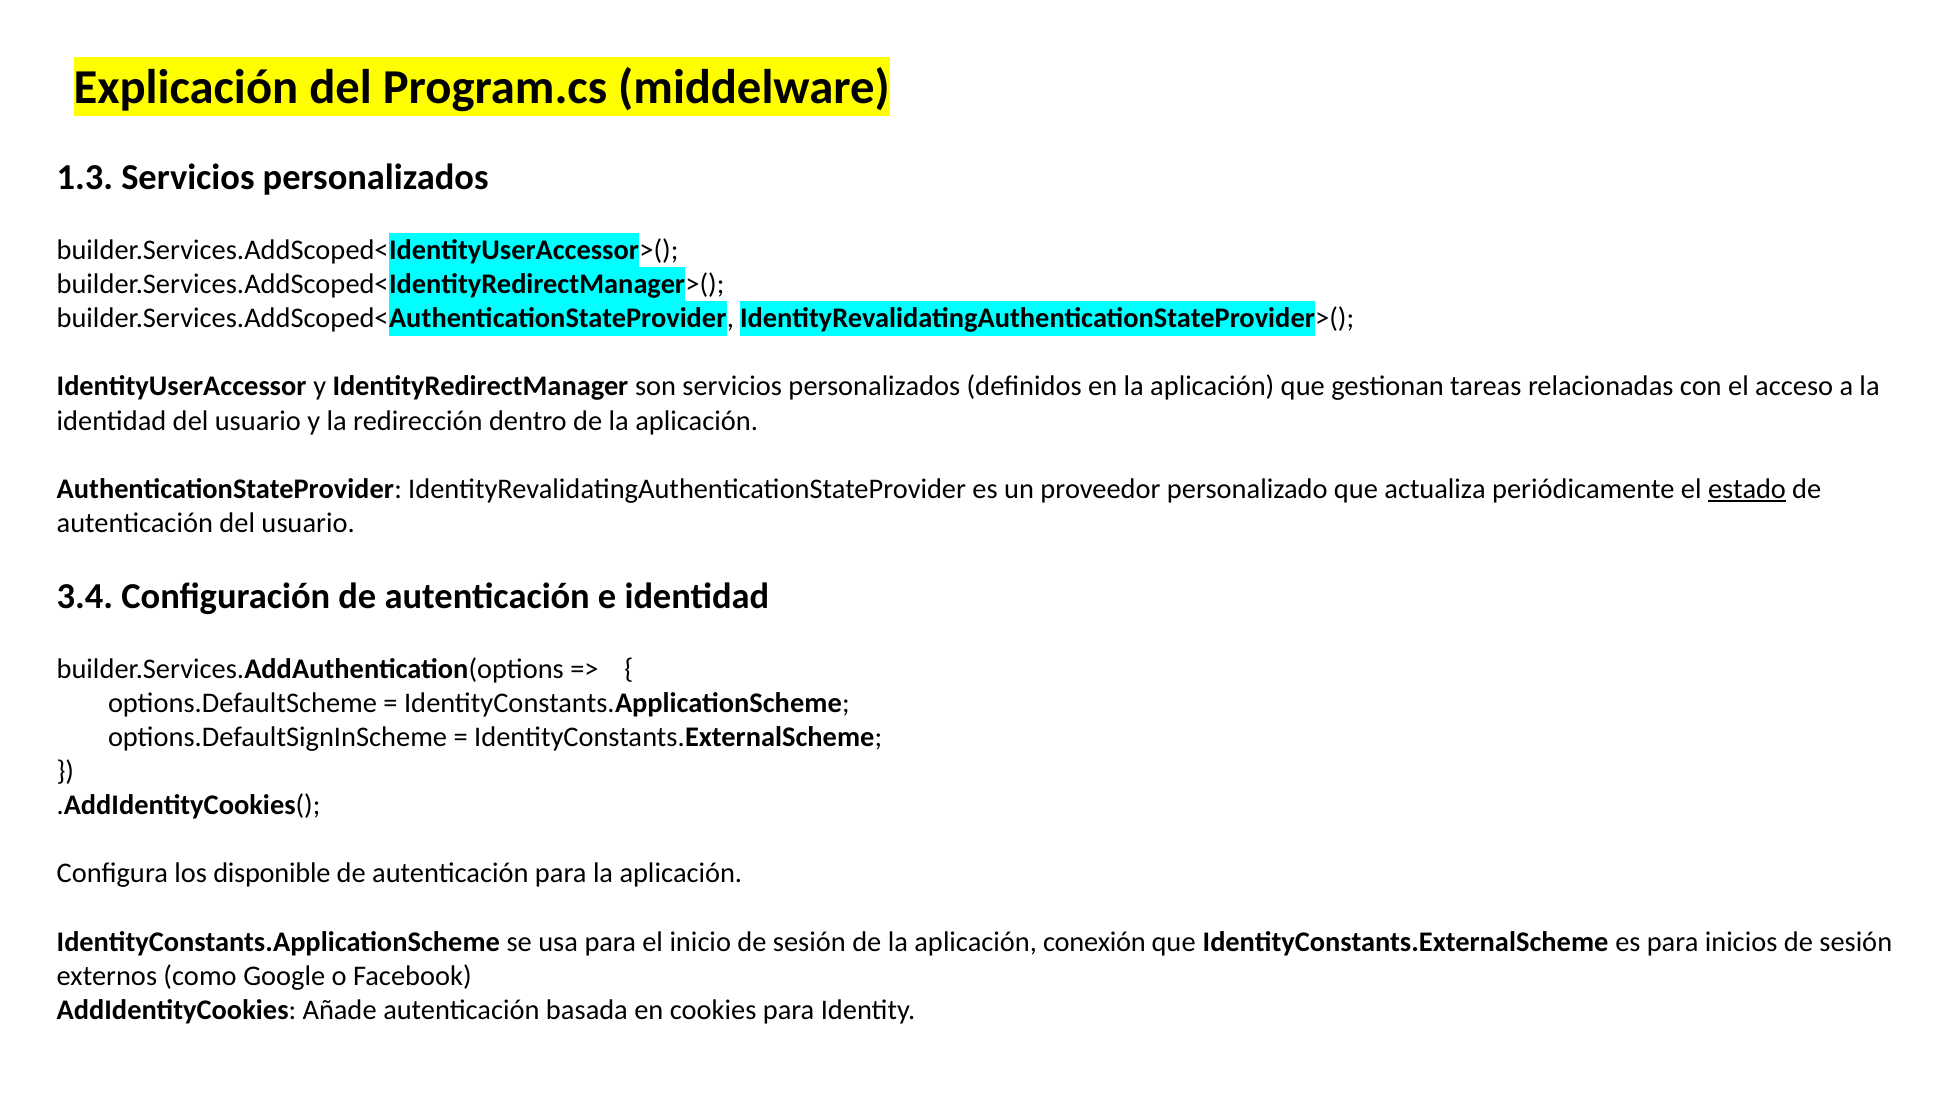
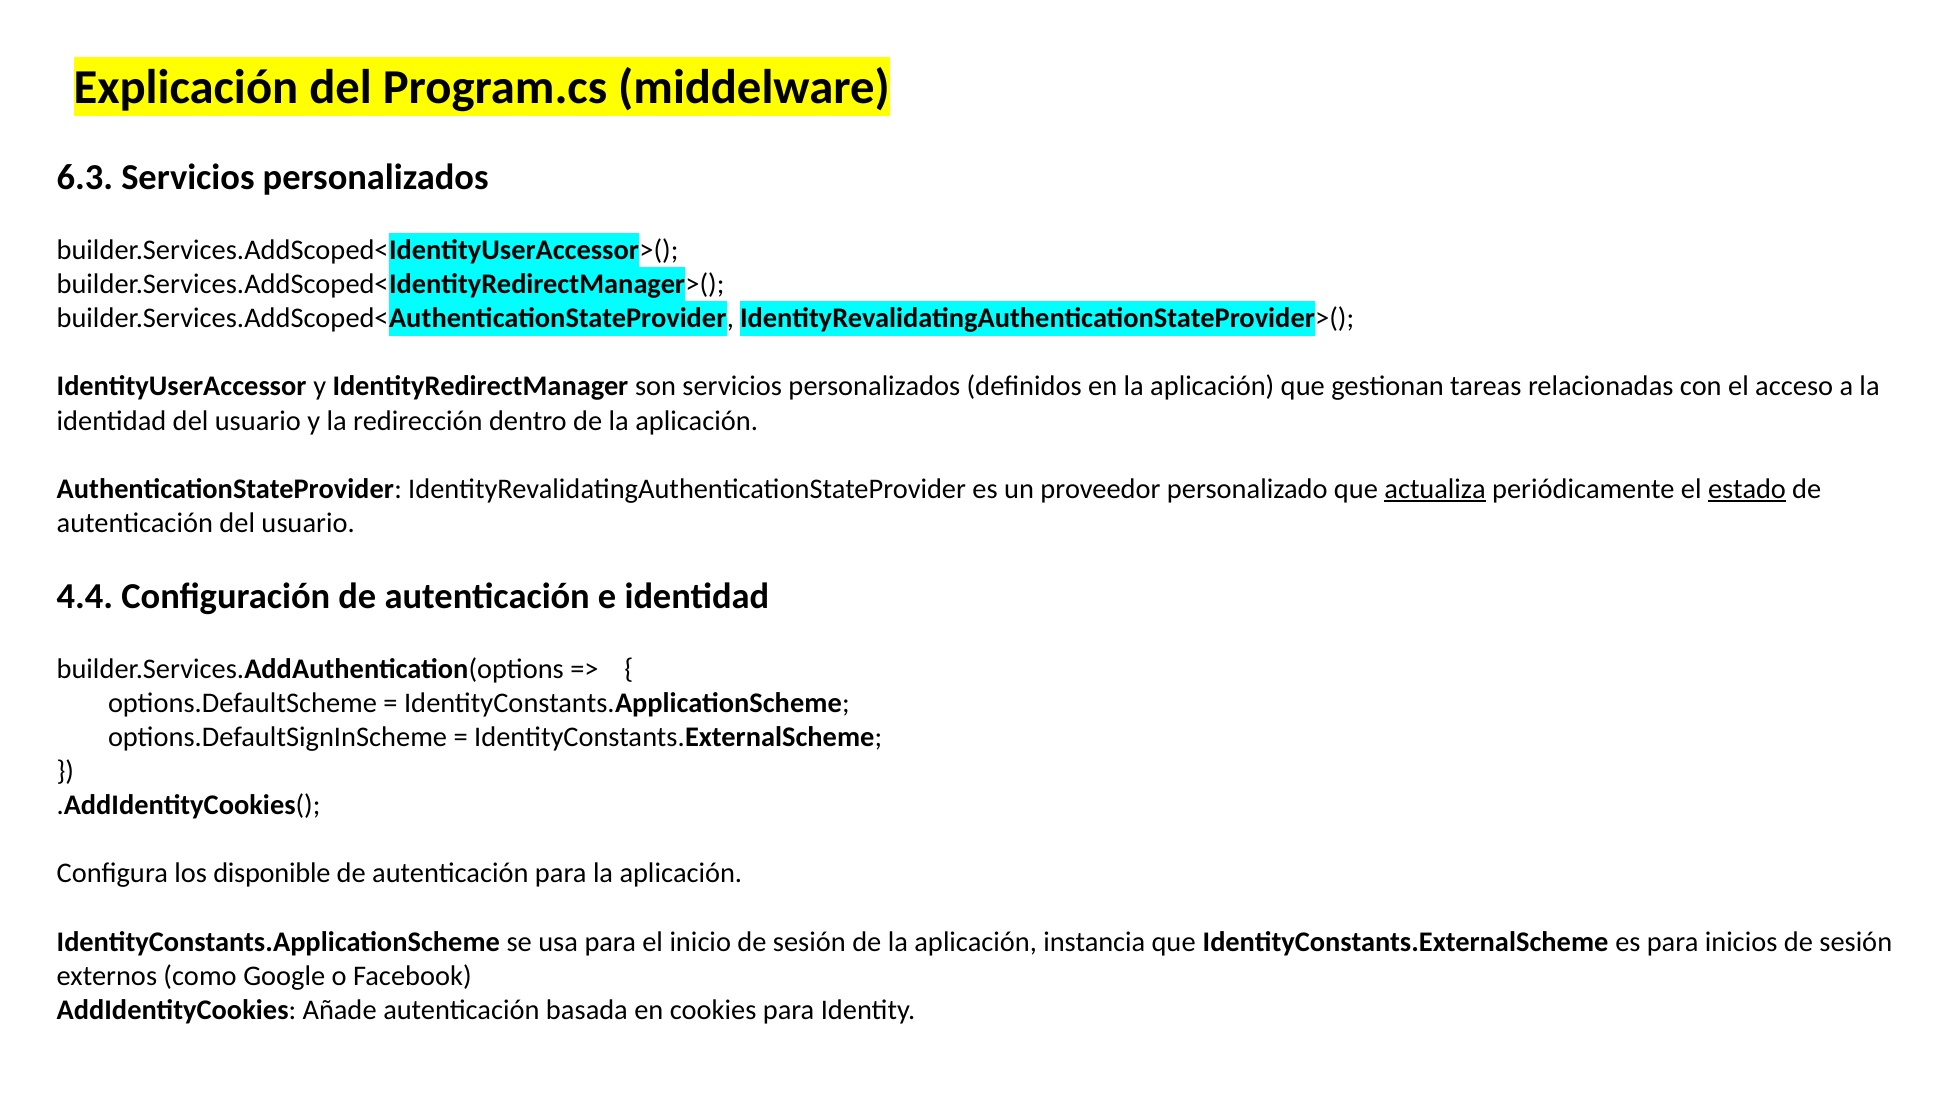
1.3: 1.3 -> 6.3
actualiza underline: none -> present
3.4: 3.4 -> 4.4
conexión: conexión -> instancia
